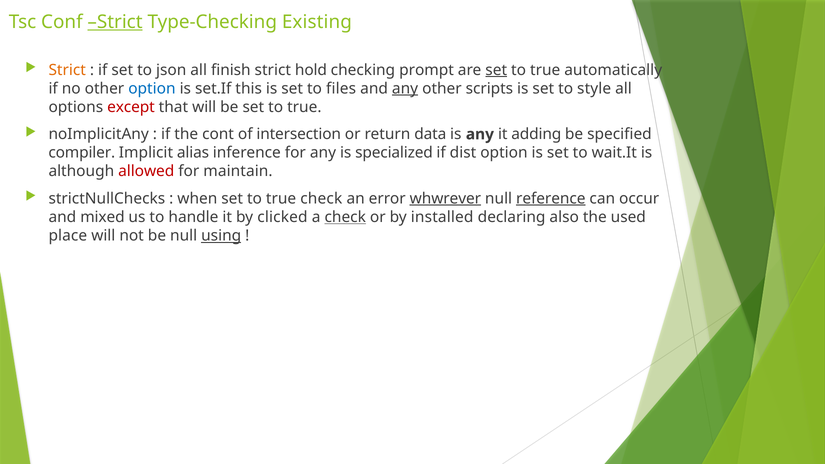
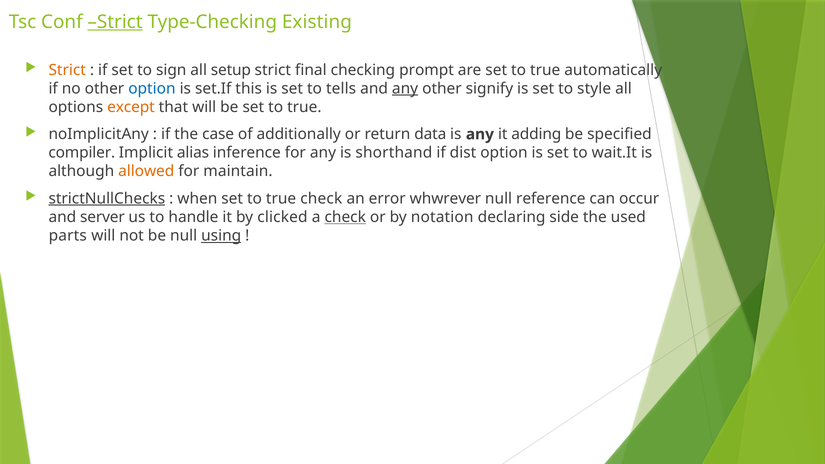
json: json -> sign
finish: finish -> setup
hold: hold -> final
set at (496, 70) underline: present -> none
files: files -> tells
scripts: scripts -> signify
except colour: red -> orange
cont: cont -> case
intersection: intersection -> additionally
specialized: specialized -> shorthand
allowed colour: red -> orange
strictNullChecks underline: none -> present
whwrever underline: present -> none
reference underline: present -> none
mixed: mixed -> server
installed: installed -> notation
also: also -> side
place: place -> parts
